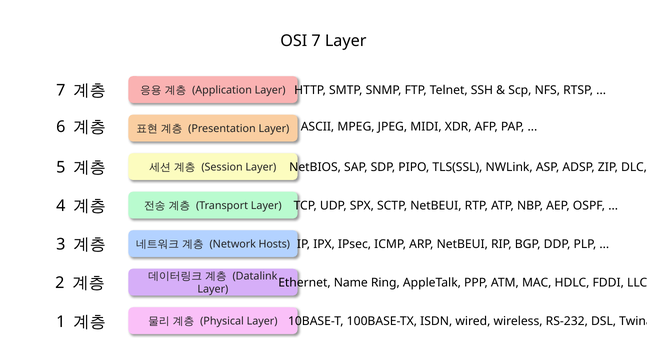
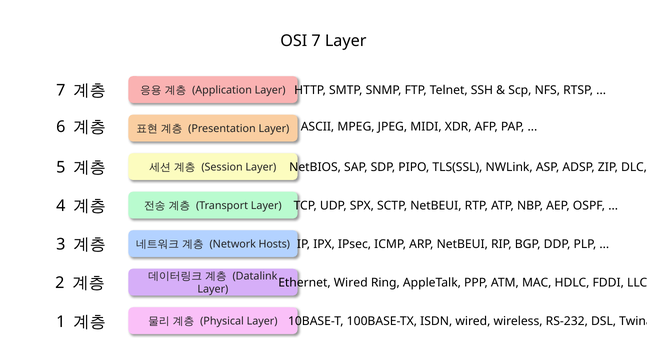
Ethernet Name: Name -> Wired
